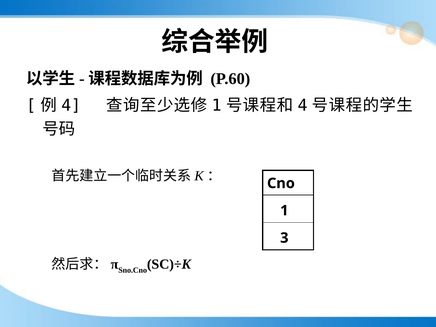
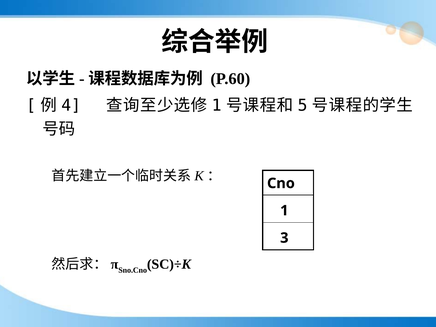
4 at (303, 105): 4 -> 5
